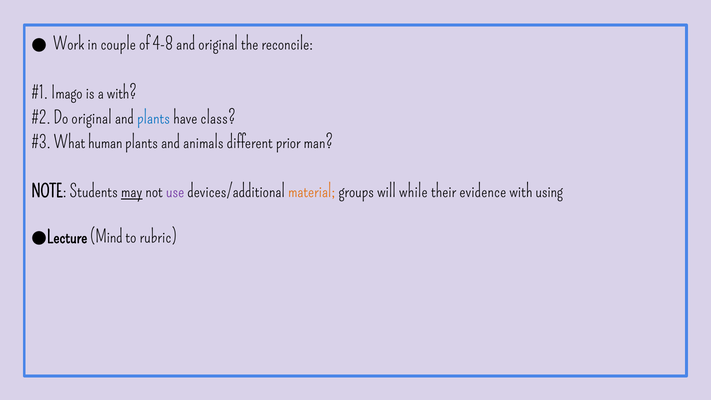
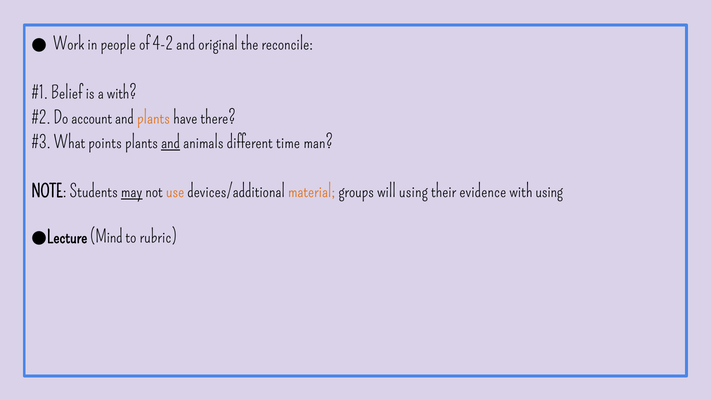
couple: couple -> people
4-8: 4-8 -> 4-2
Imago: Imago -> Belief
Do original: original -> account
plants at (154, 118) colour: blue -> orange
class: class -> there
human: human -> points
and at (171, 142) underline: none -> present
prior: prior -> time
use colour: purple -> orange
will while: while -> using
